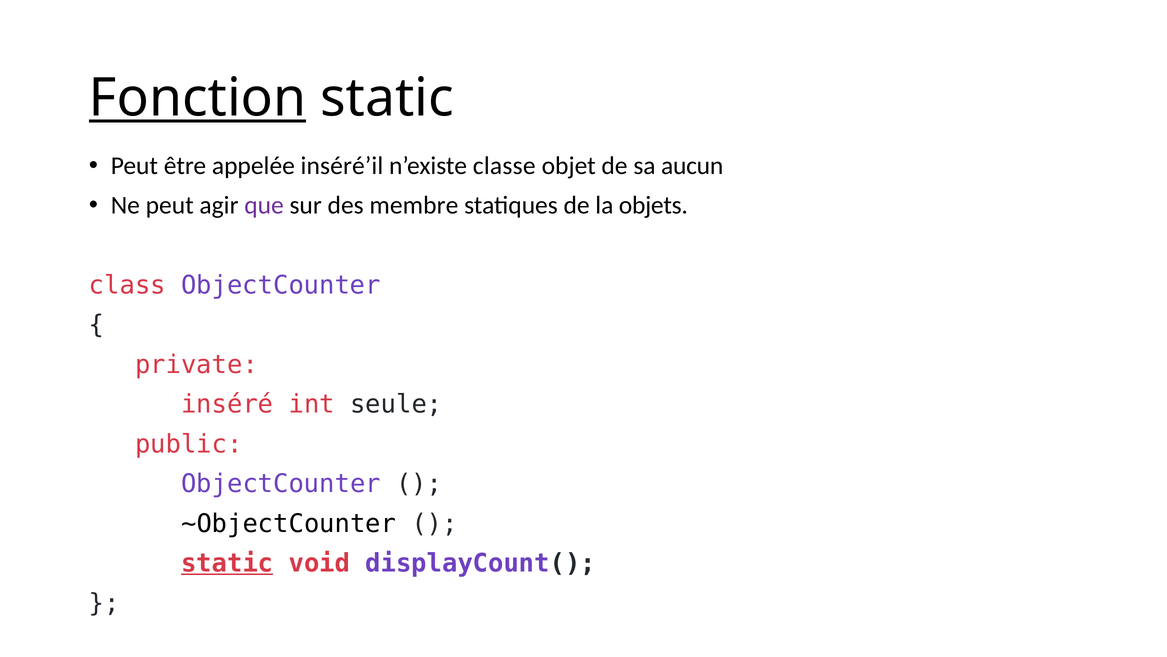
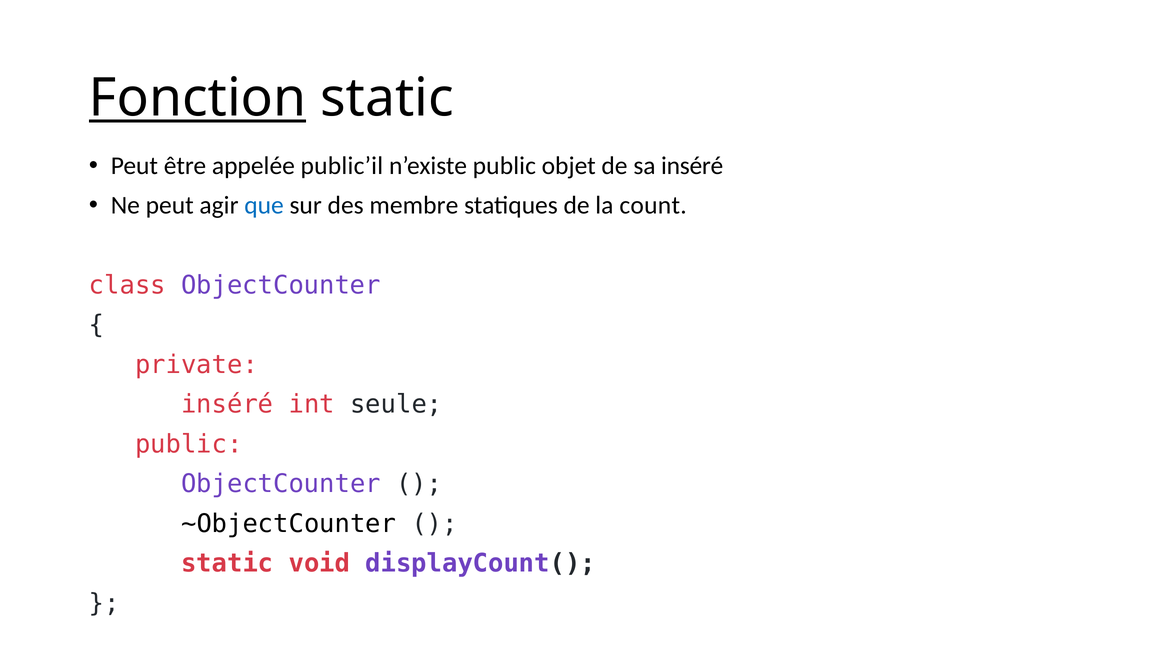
inséré’il: inséré’il -> public’il
n’existe classe: classe -> public
sa aucun: aucun -> inséré
que colour: purple -> blue
objets: objets -> count
static at (227, 563) underline: present -> none
